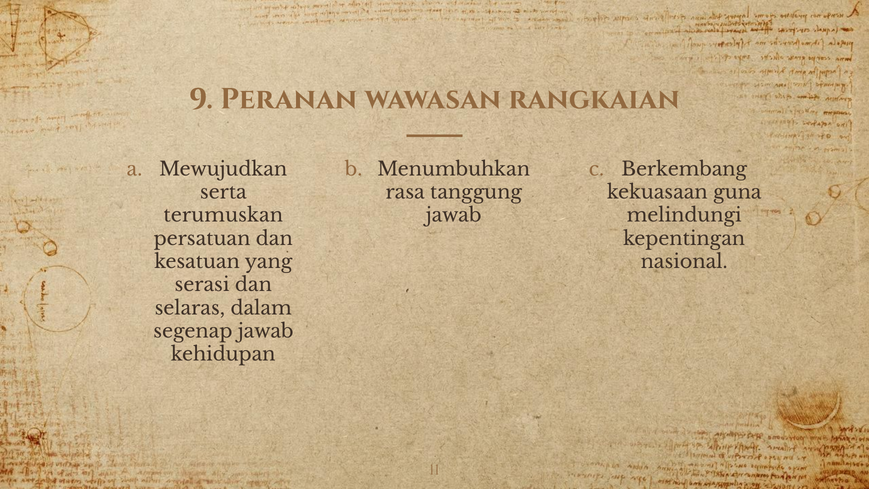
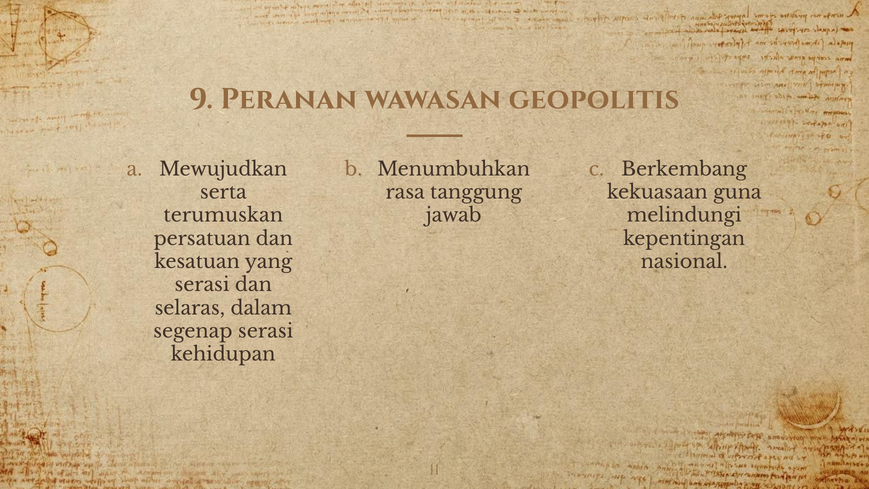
rangkaian: rangkaian -> geopolitis
segenap jawab: jawab -> serasi
